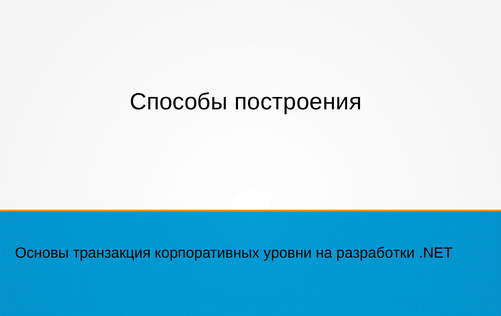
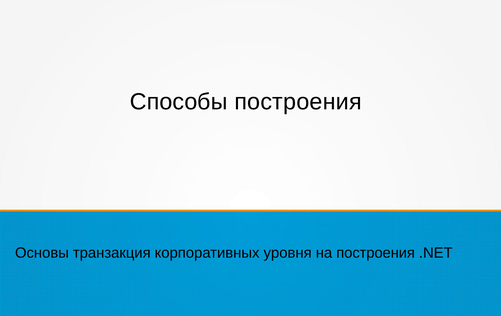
уровни: уровни -> уровня
на разработки: разработки -> построения
